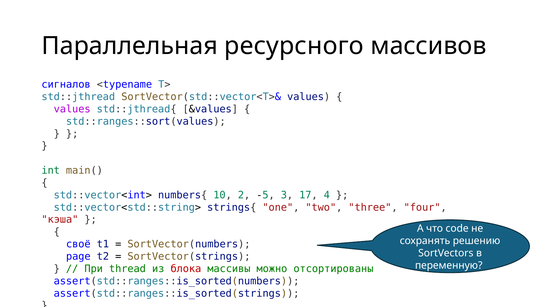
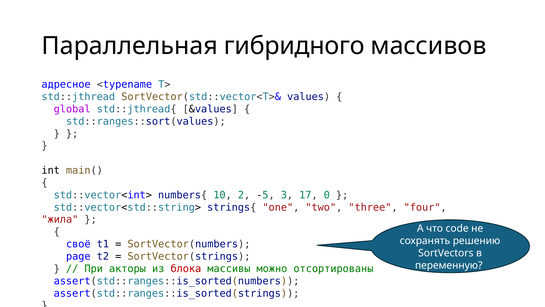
ресурсного: ресурсного -> гибридного
сигналов: сигналов -> адресное
values at (72, 109): values -> global
int colour: green -> black
4: 4 -> 0
кэша: кэша -> жила
thread: thread -> акторы
